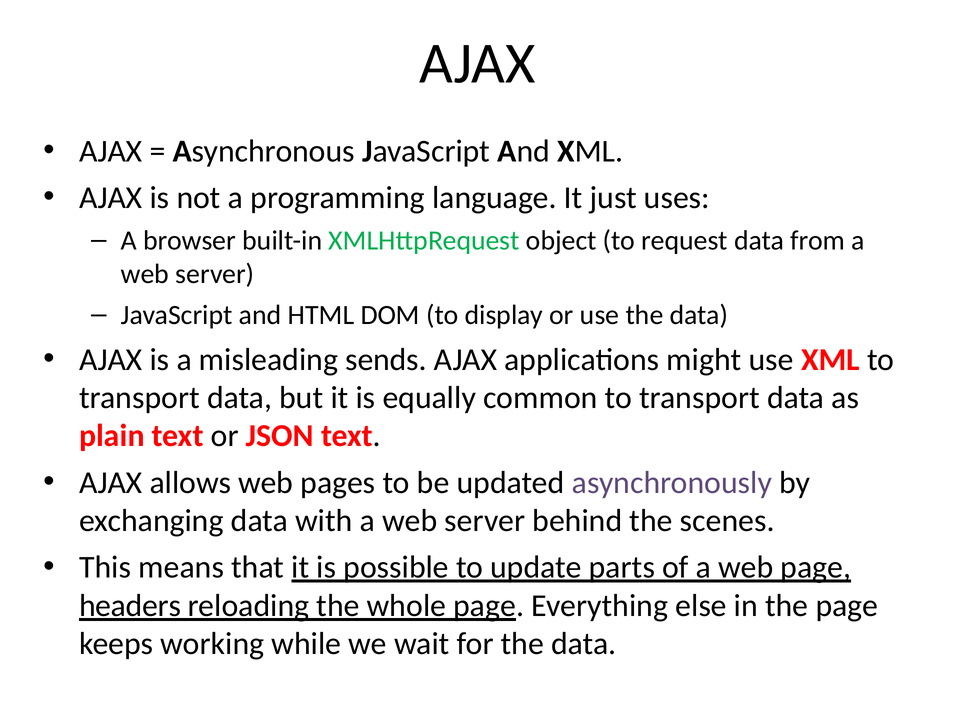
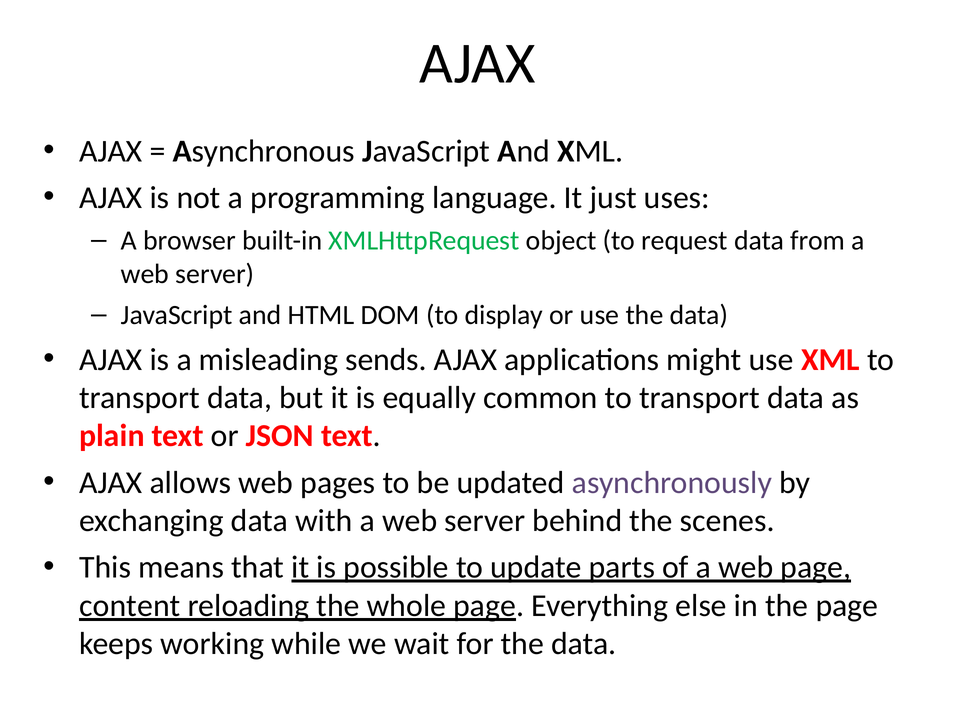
headers: headers -> content
